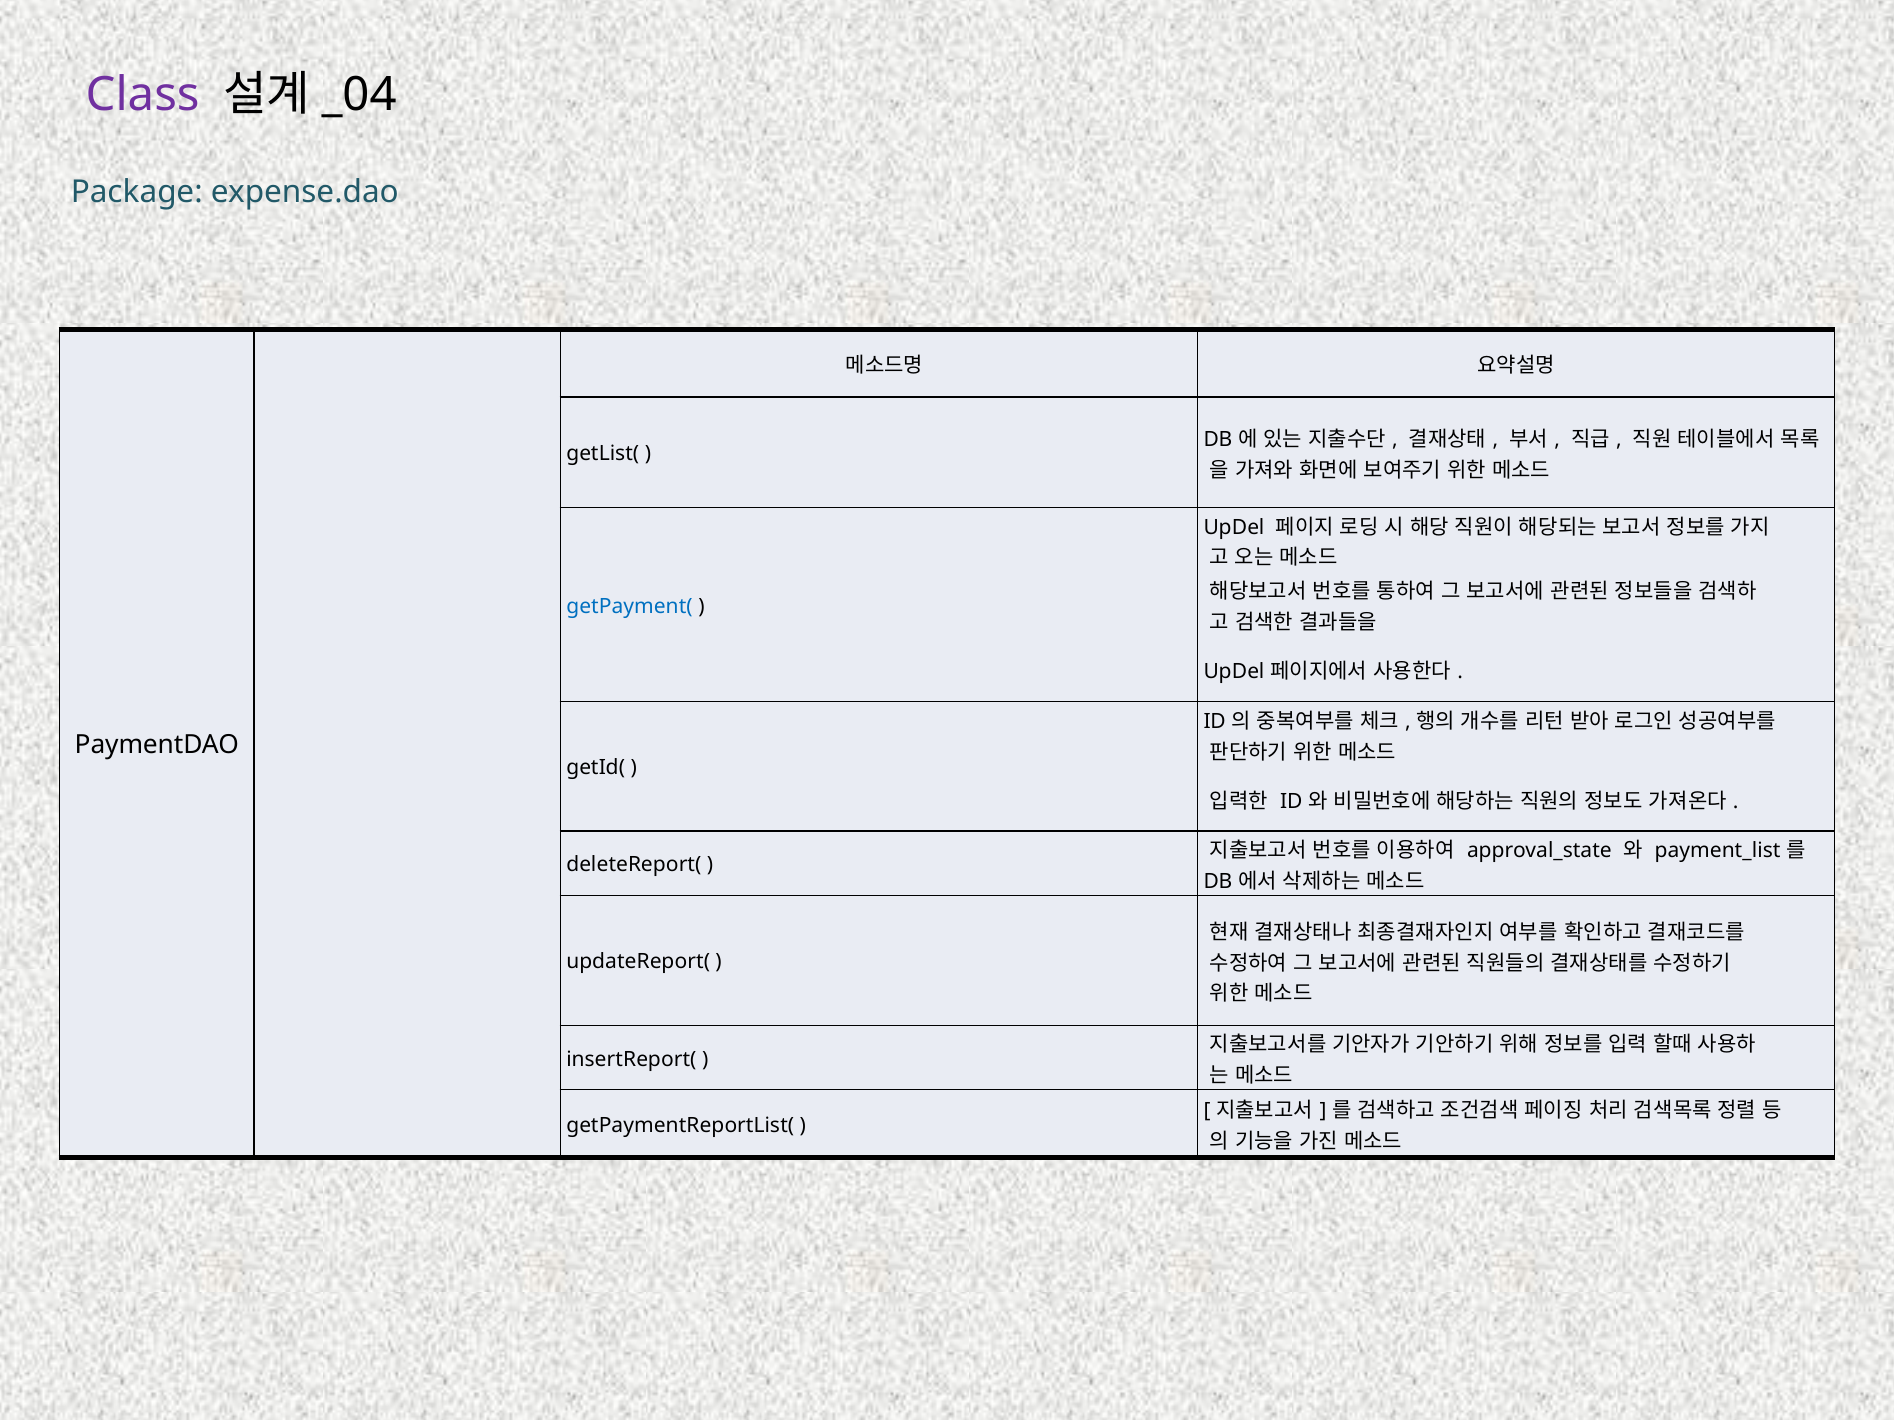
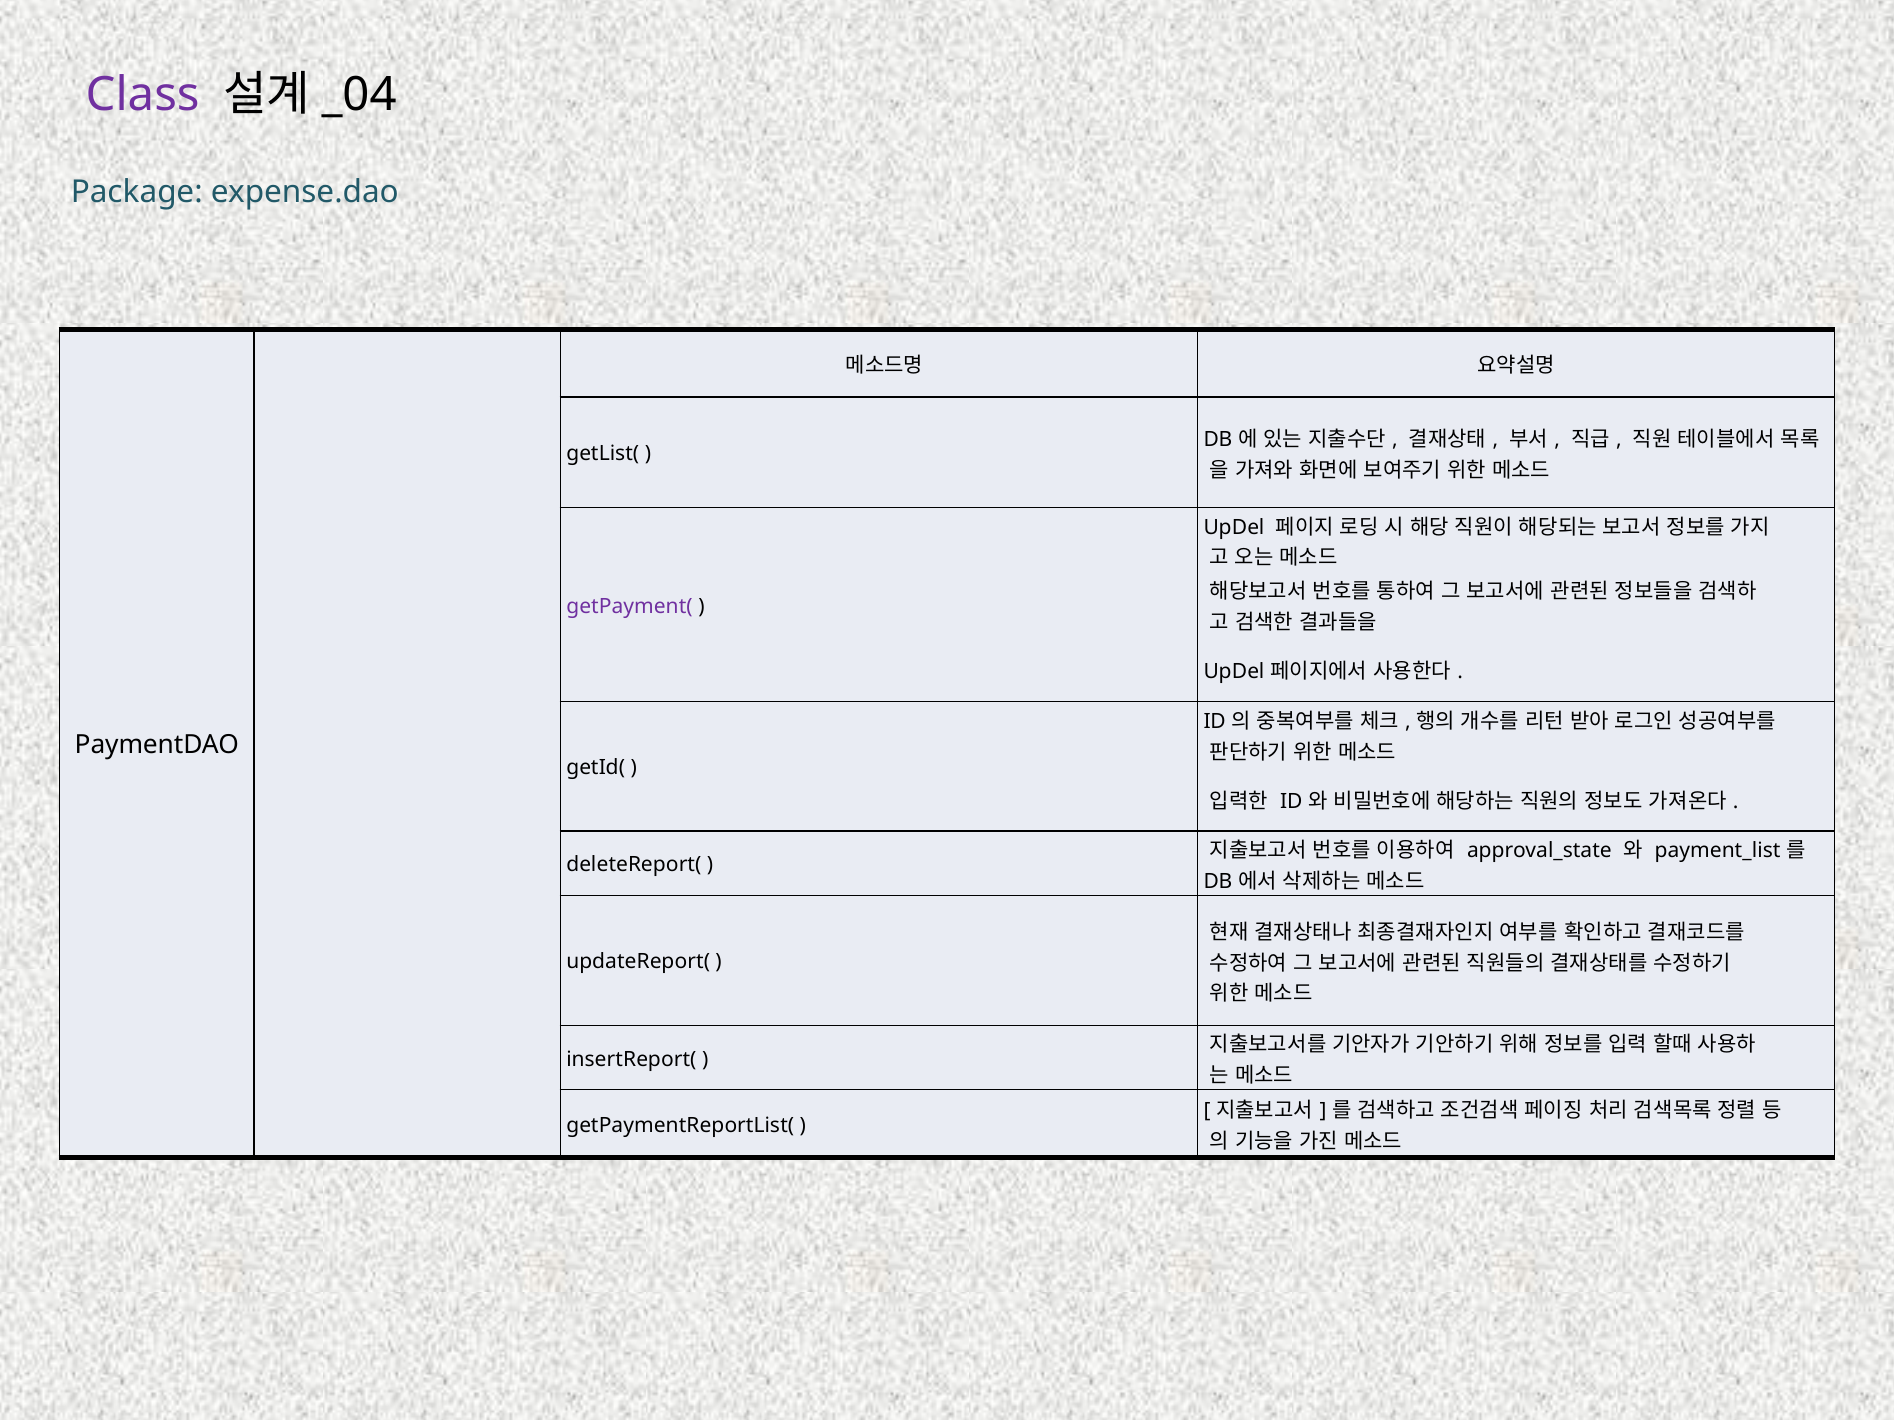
getPayment( colour: blue -> purple
